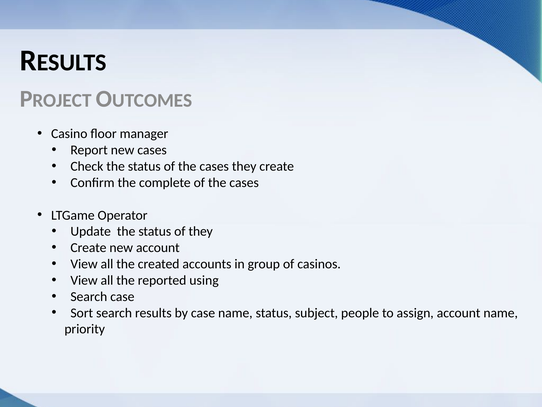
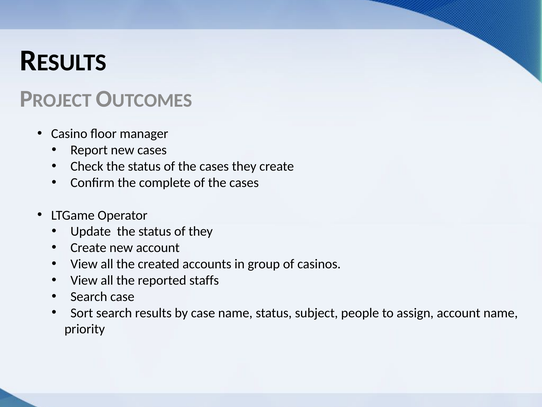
using: using -> staffs
